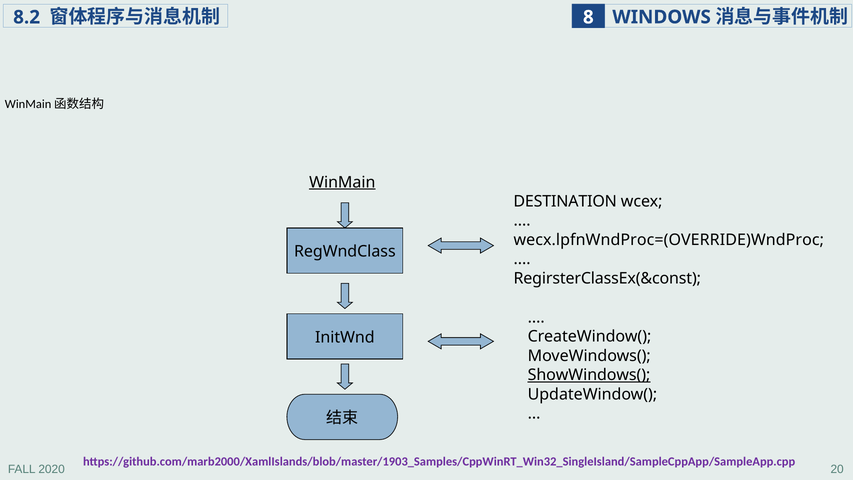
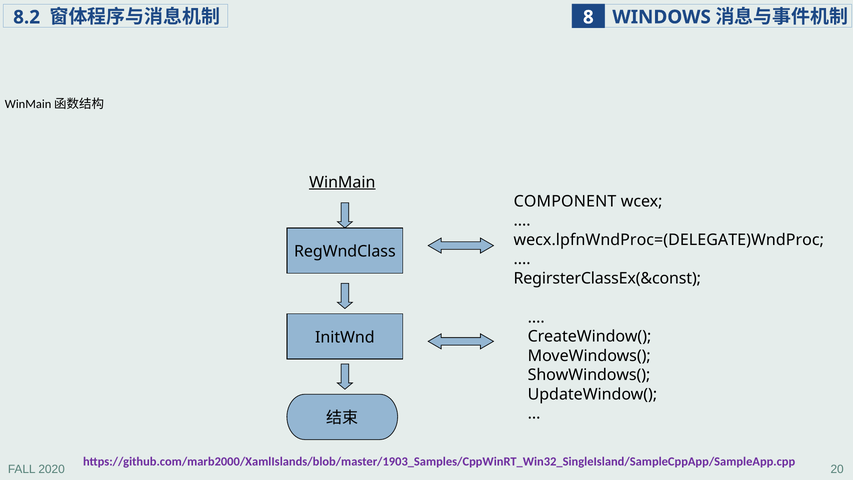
DESTINATION: DESTINATION -> COMPONENT
wecx.lpfnWndProc=(OVERRIDE)WndProc: wecx.lpfnWndProc=(OVERRIDE)WndProc -> wecx.lpfnWndProc=(DELEGATE)WndProc
ShowWindows( underline: present -> none
